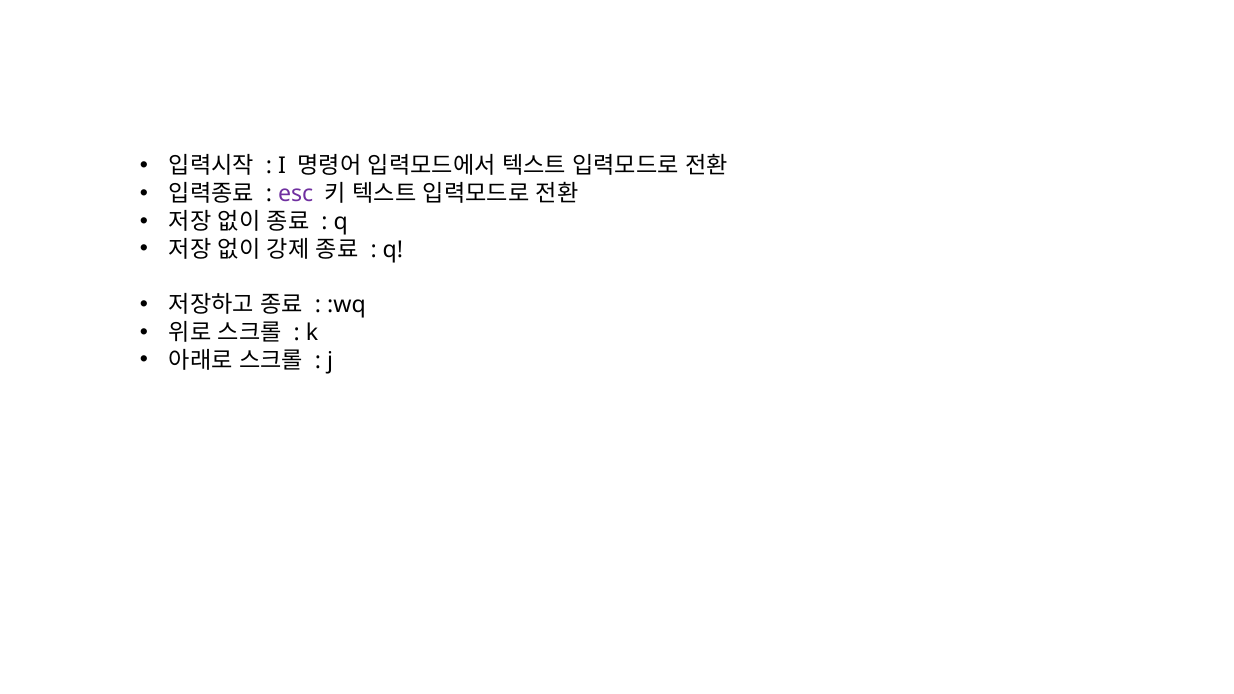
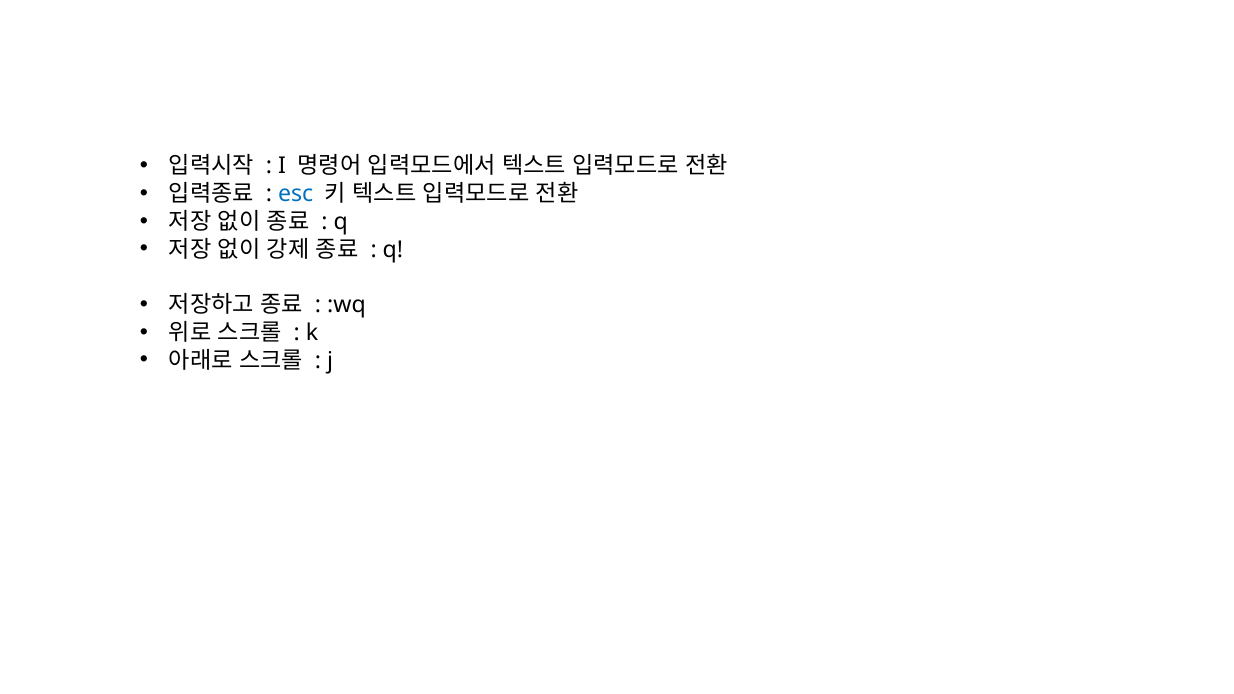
esc colour: purple -> blue
